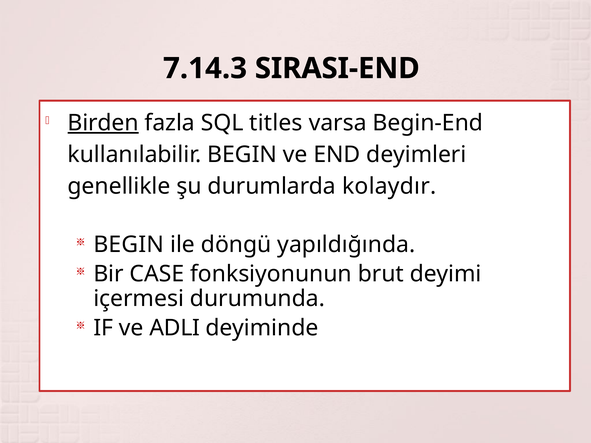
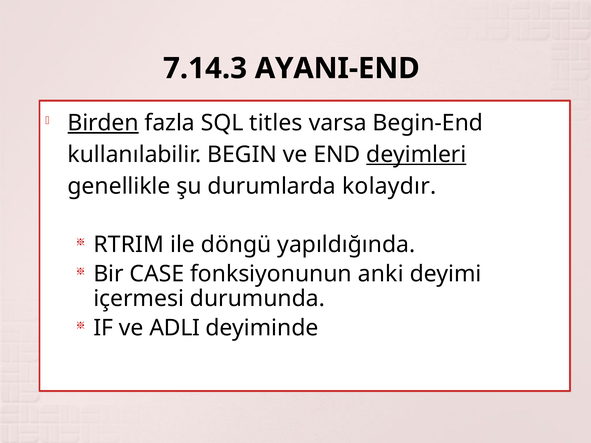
SIRASI-END: SIRASI-END -> AYANI-END
deyimleri underline: none -> present
BEGIN at (129, 245): BEGIN -> RTRIM
brut: brut -> anki
